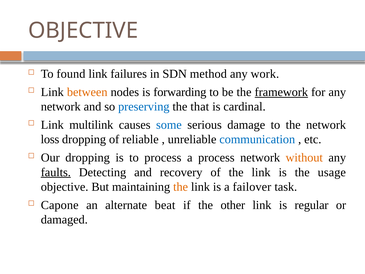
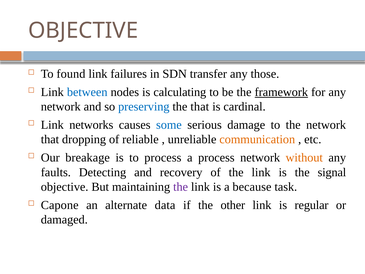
method: method -> transfer
work: work -> those
between colour: orange -> blue
forwarding: forwarding -> calculating
multilink: multilink -> networks
loss at (50, 139): loss -> that
communication colour: blue -> orange
Our dropping: dropping -> breakage
faults underline: present -> none
usage: usage -> signal
the at (181, 187) colour: orange -> purple
failover: failover -> because
beat: beat -> data
